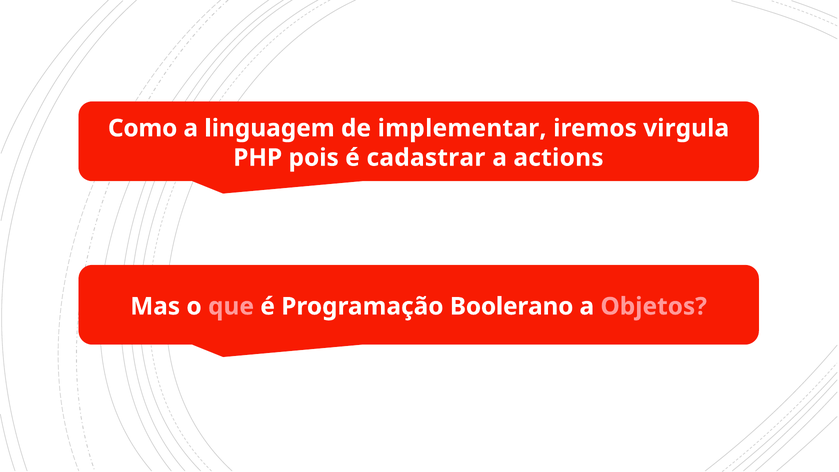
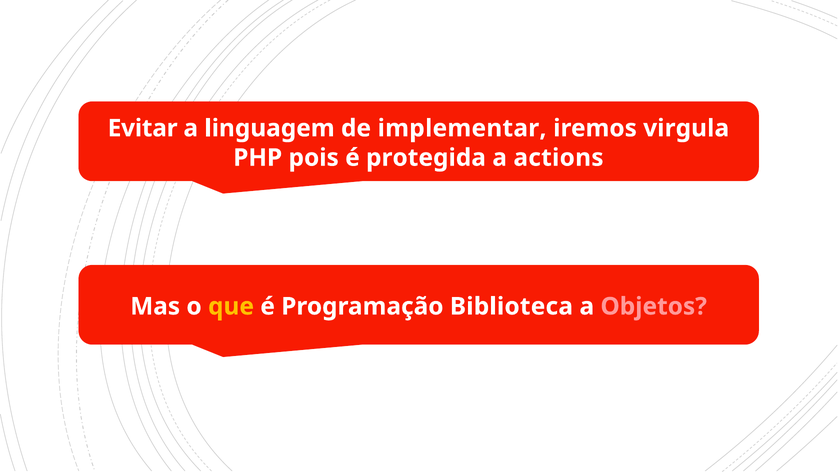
Como: Como -> Evitar
cadastrar: cadastrar -> protegida
que colour: pink -> yellow
Boolerano: Boolerano -> Biblioteca
